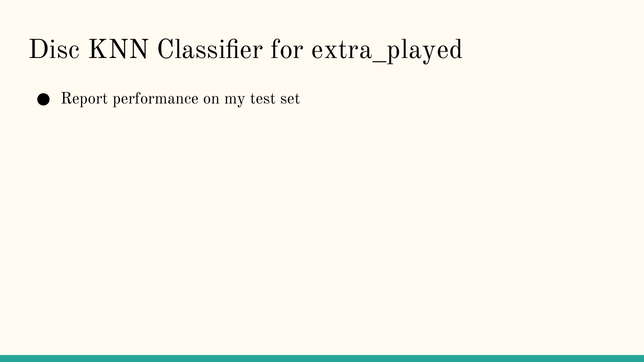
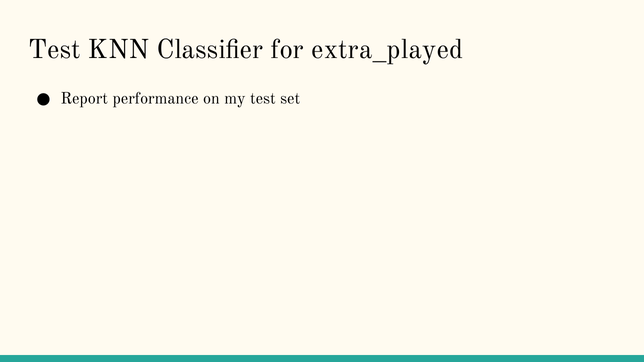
Disc at (54, 49): Disc -> Test
